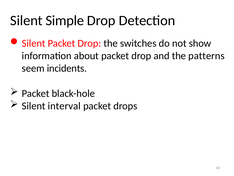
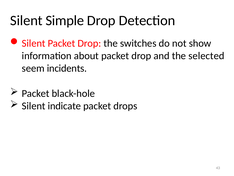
patterns: patterns -> selected
interval: interval -> indicate
